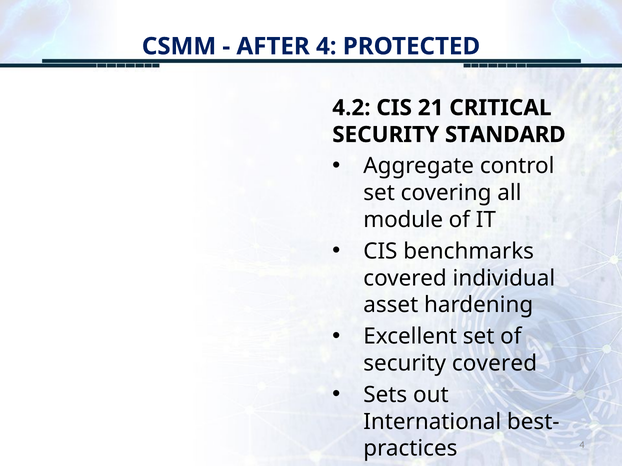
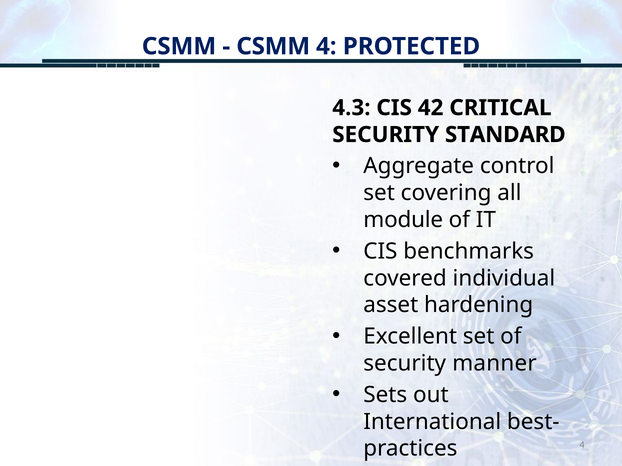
AFTER at (273, 46): AFTER -> CSMM
4.2: 4.2 -> 4.3
21: 21 -> 42
security covered: covered -> manner
